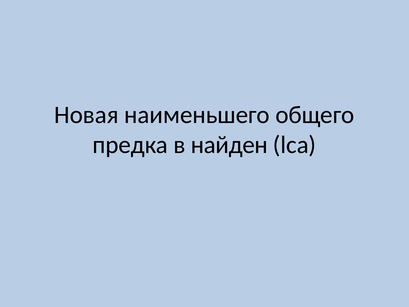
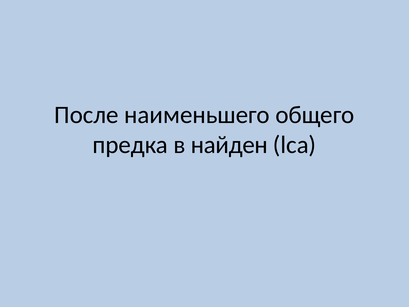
Новая: Новая -> После
